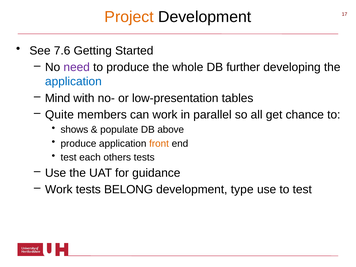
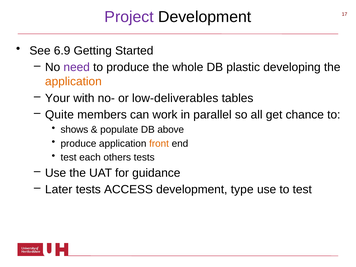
Project colour: orange -> purple
7.6: 7.6 -> 6.9
further: further -> plastic
application at (73, 82) colour: blue -> orange
Mind: Mind -> Your
low-presentation: low-presentation -> low-deliverables
Work at (59, 190): Work -> Later
BELONG: BELONG -> ACCESS
